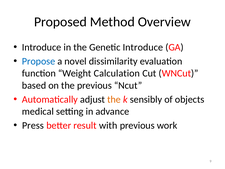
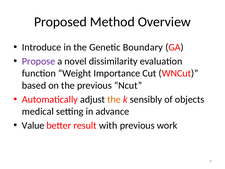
Genetic Introduce: Introduce -> Boundary
Propose colour: blue -> purple
Calculation: Calculation -> Importance
Press: Press -> Value
